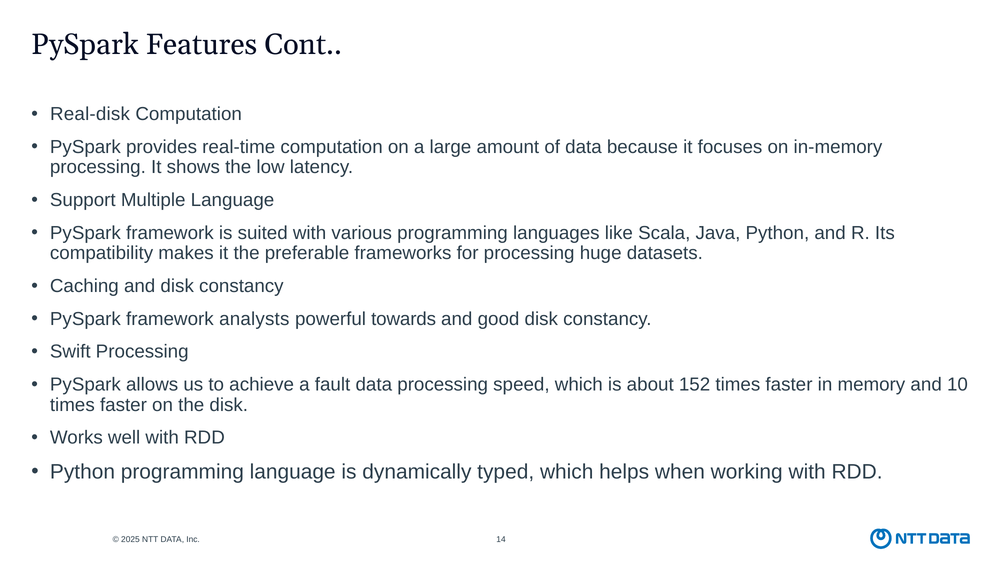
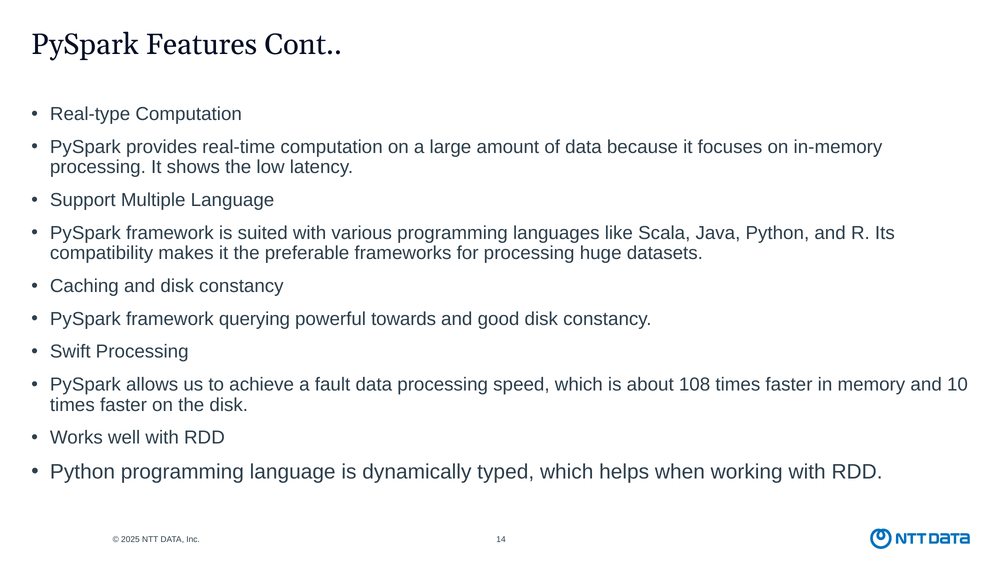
Real-disk: Real-disk -> Real-type
analysts: analysts -> querying
152: 152 -> 108
